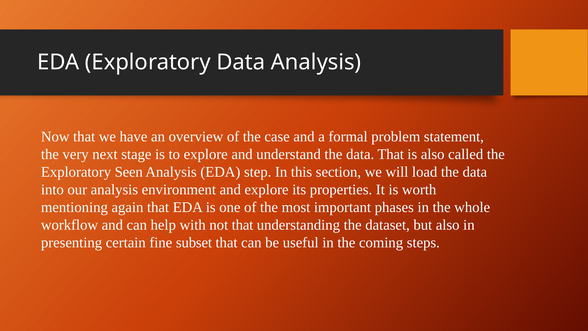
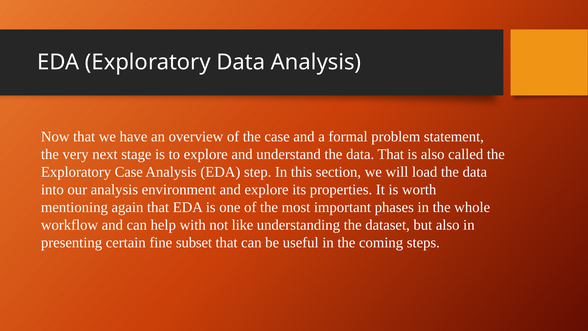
Exploratory Seen: Seen -> Case
not that: that -> like
